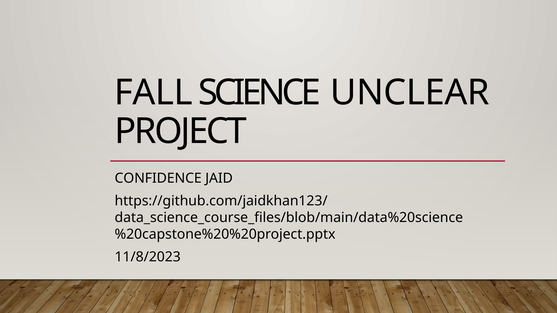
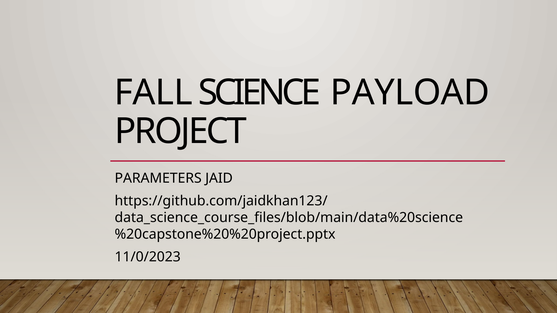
UNCLEAR: UNCLEAR -> PAYLOAD
CONFIDENCE: CONFIDENCE -> PARAMETERS
11/8/2023: 11/8/2023 -> 11/0/2023
